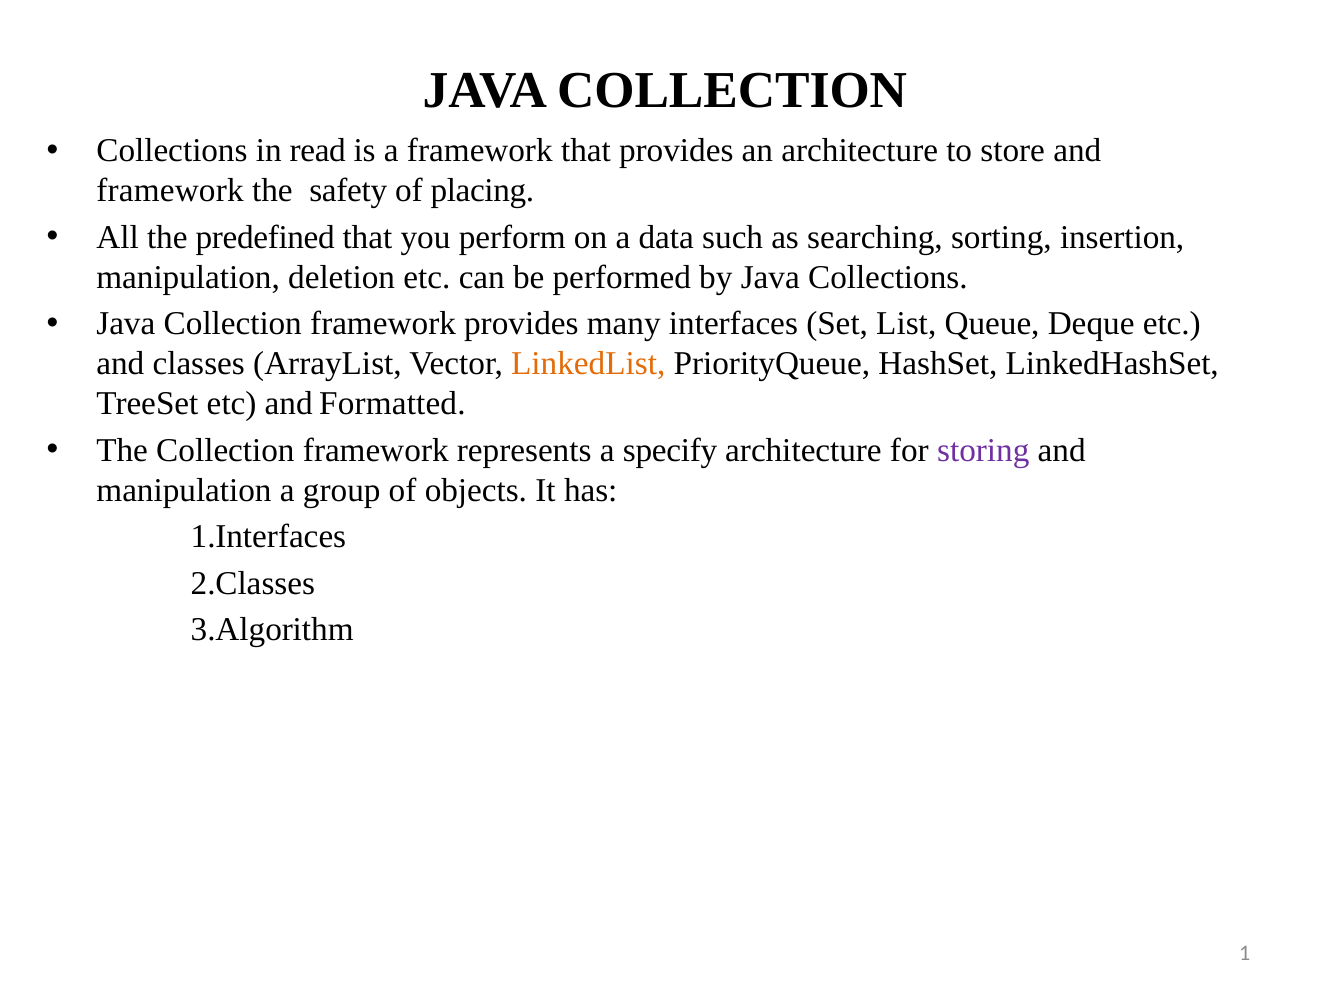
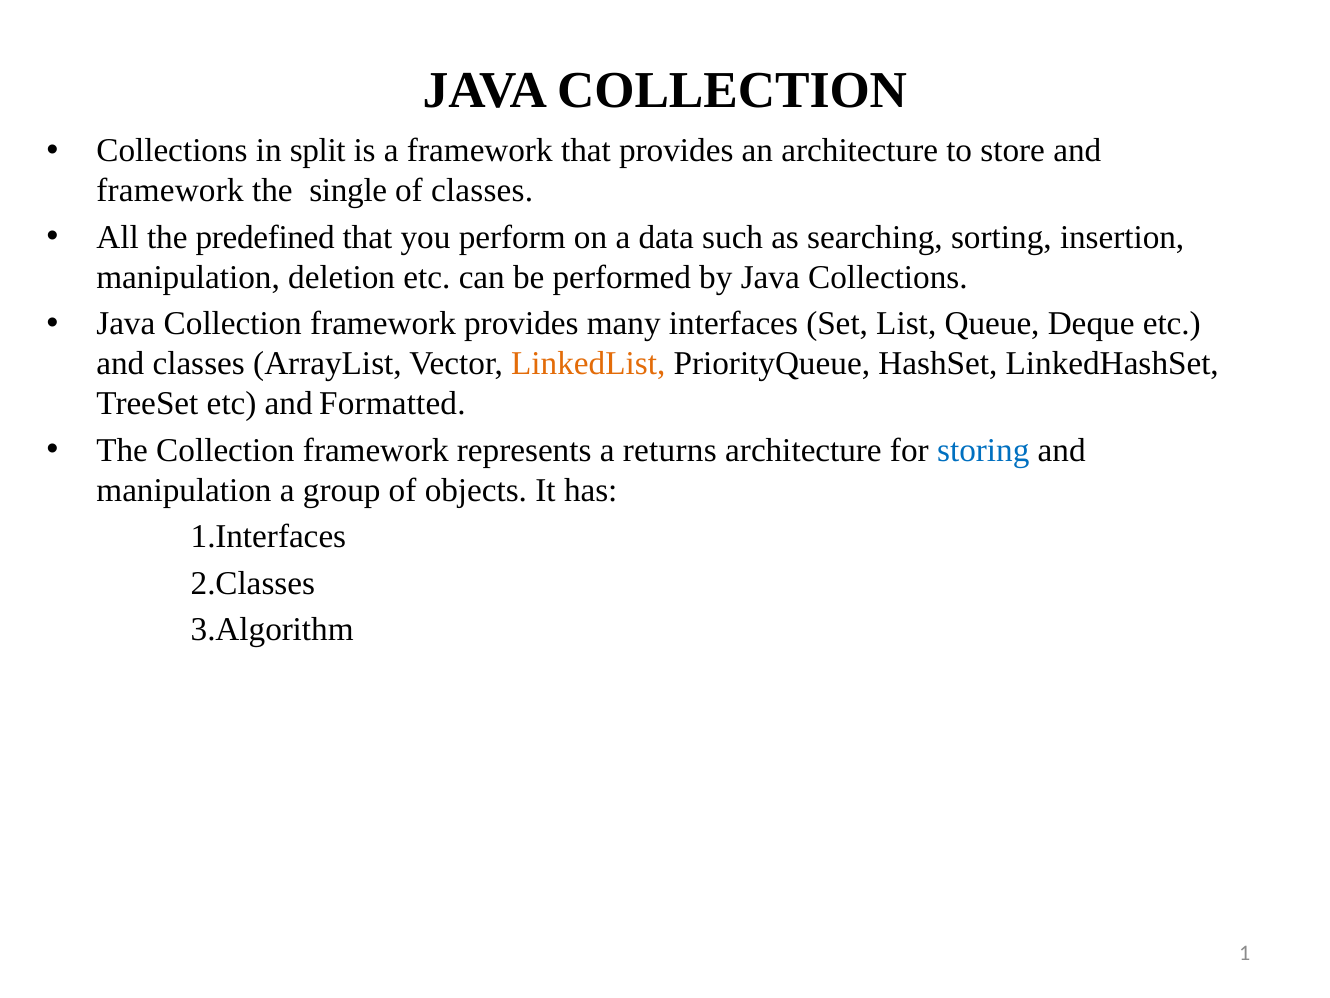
read: read -> split
safety: safety -> single
of placing: placing -> classes
specify: specify -> returns
storing colour: purple -> blue
